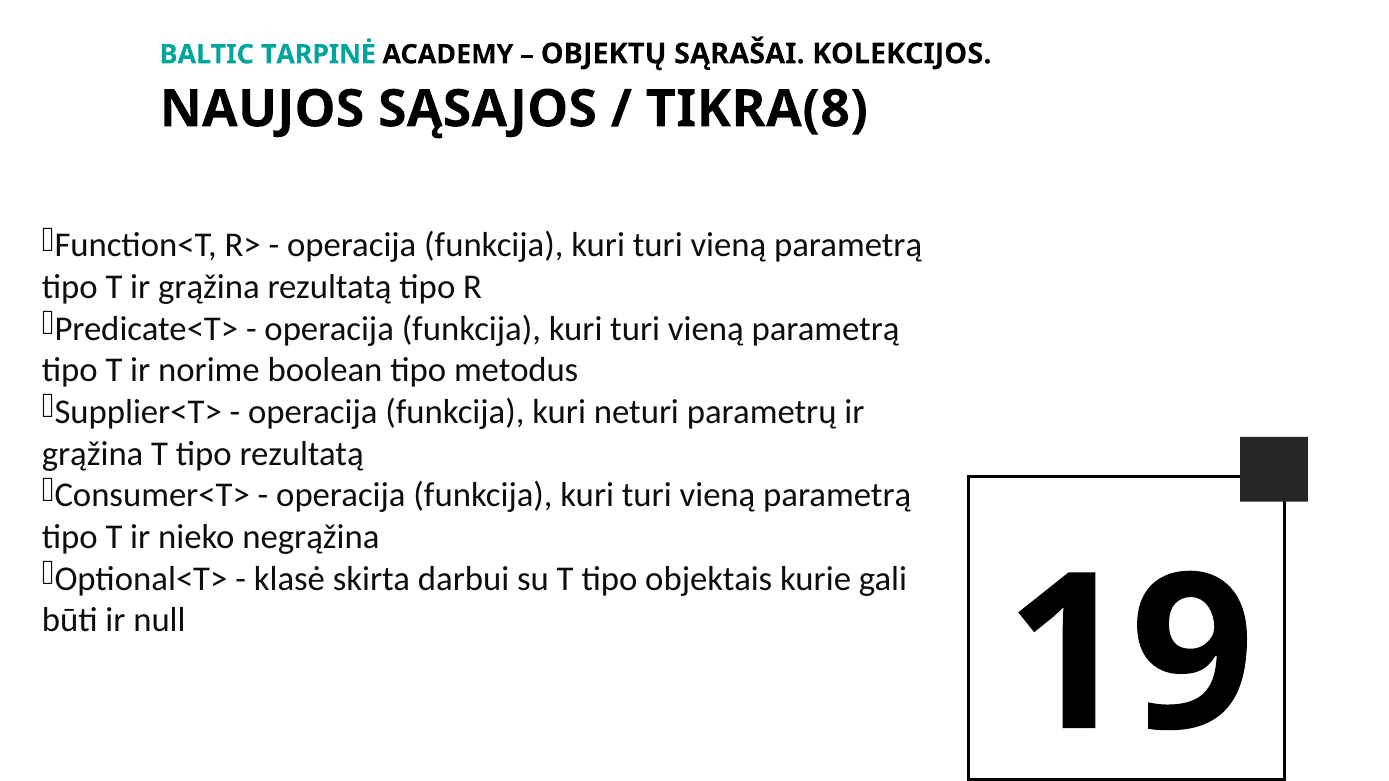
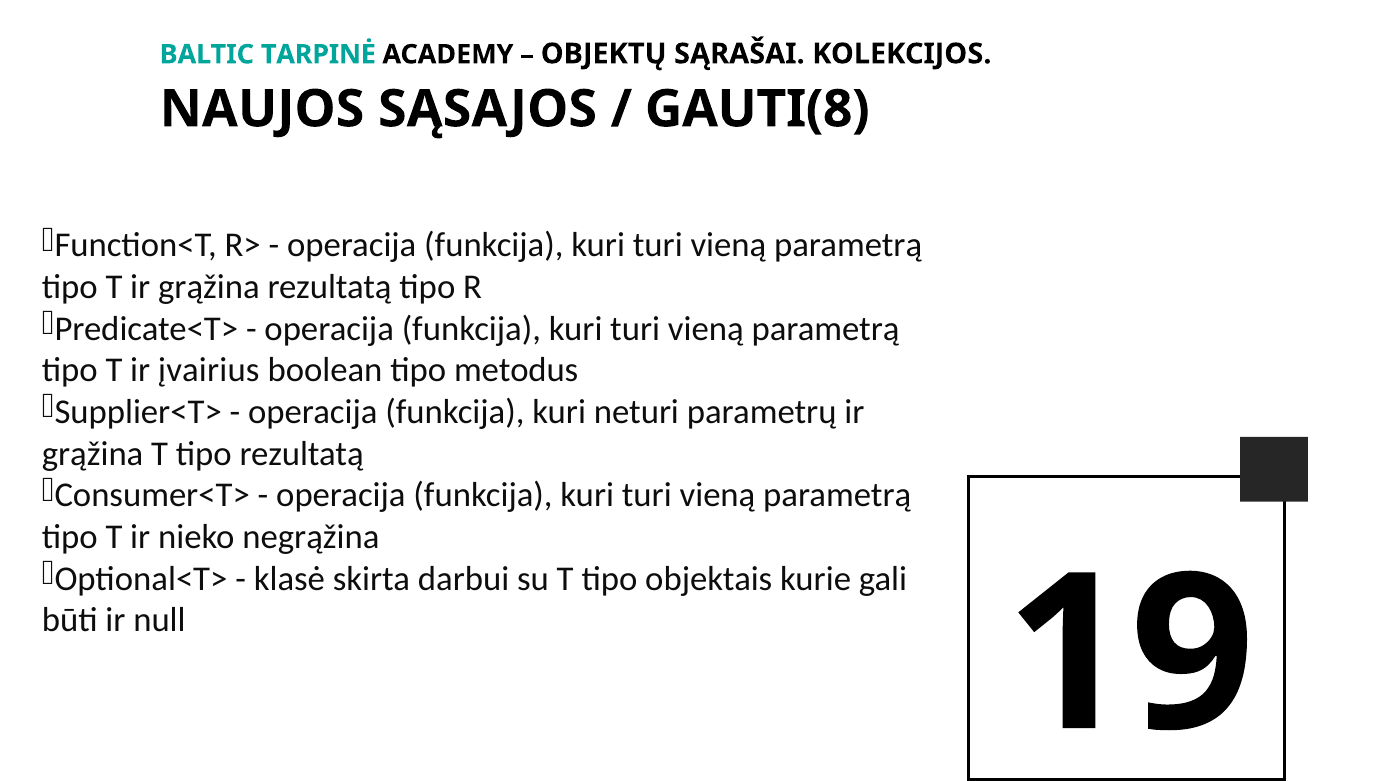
TIKRA(8: TIKRA(8 -> GAUTI(8
norime: norime -> įvairius
